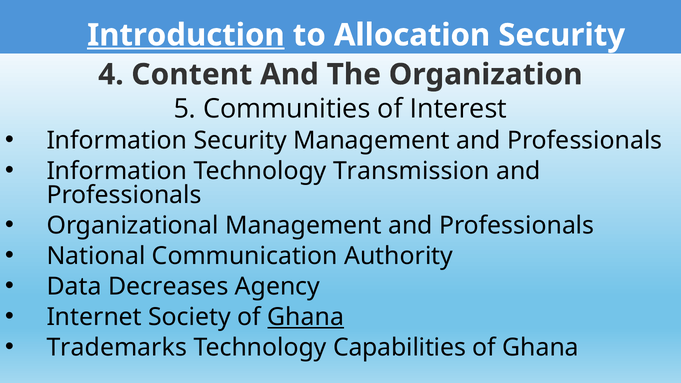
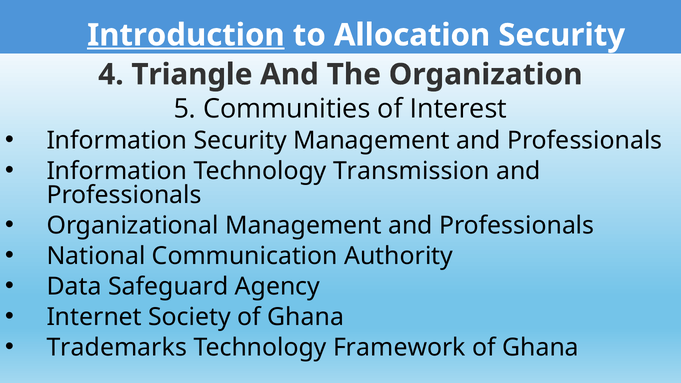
Content: Content -> Triangle
Decreases: Decreases -> Safeguard
Ghana at (306, 317) underline: present -> none
Capabilities: Capabilities -> Framework
